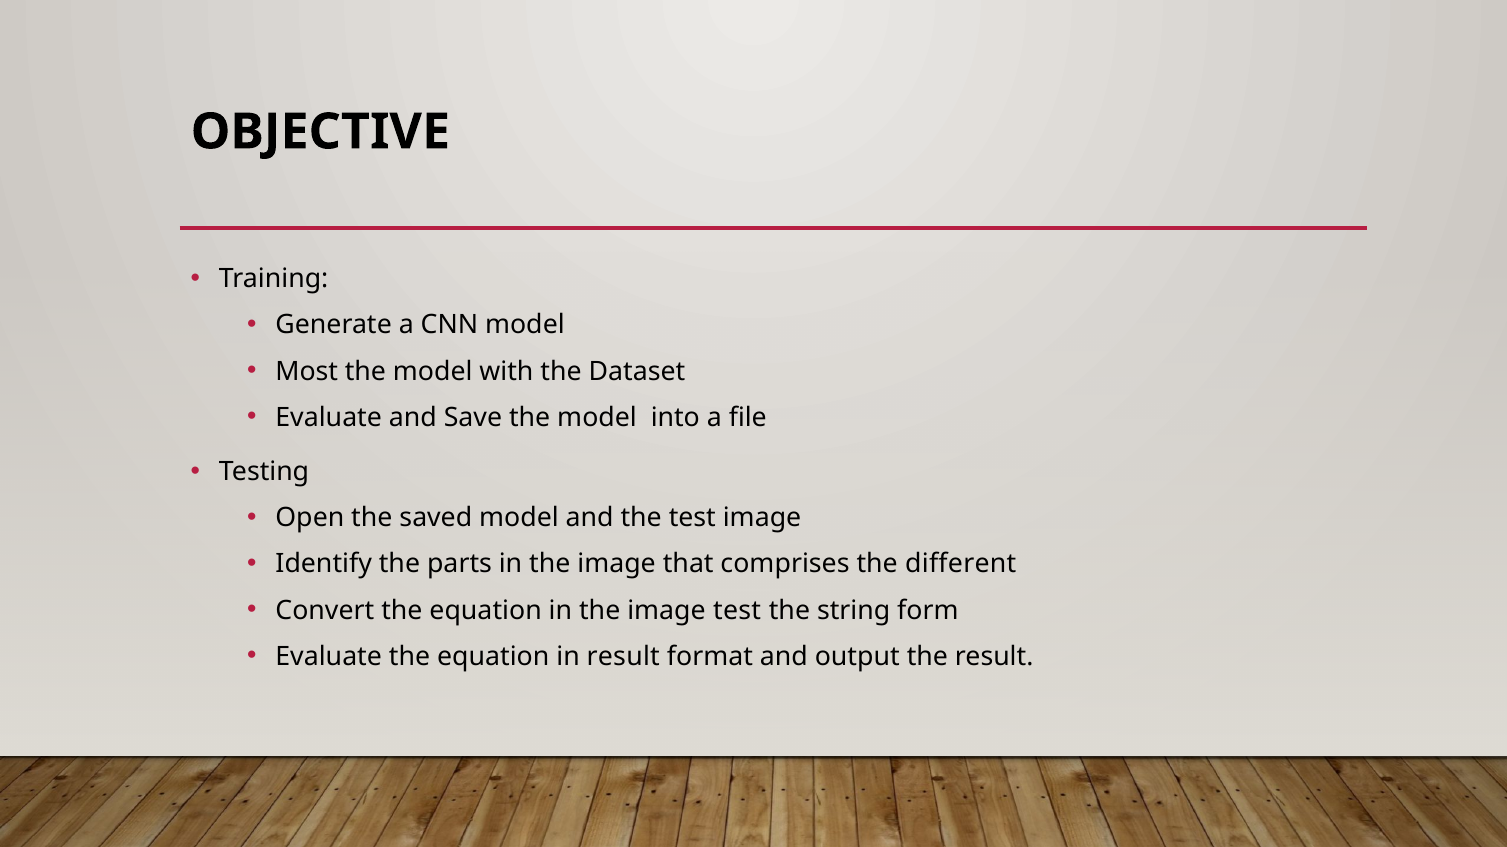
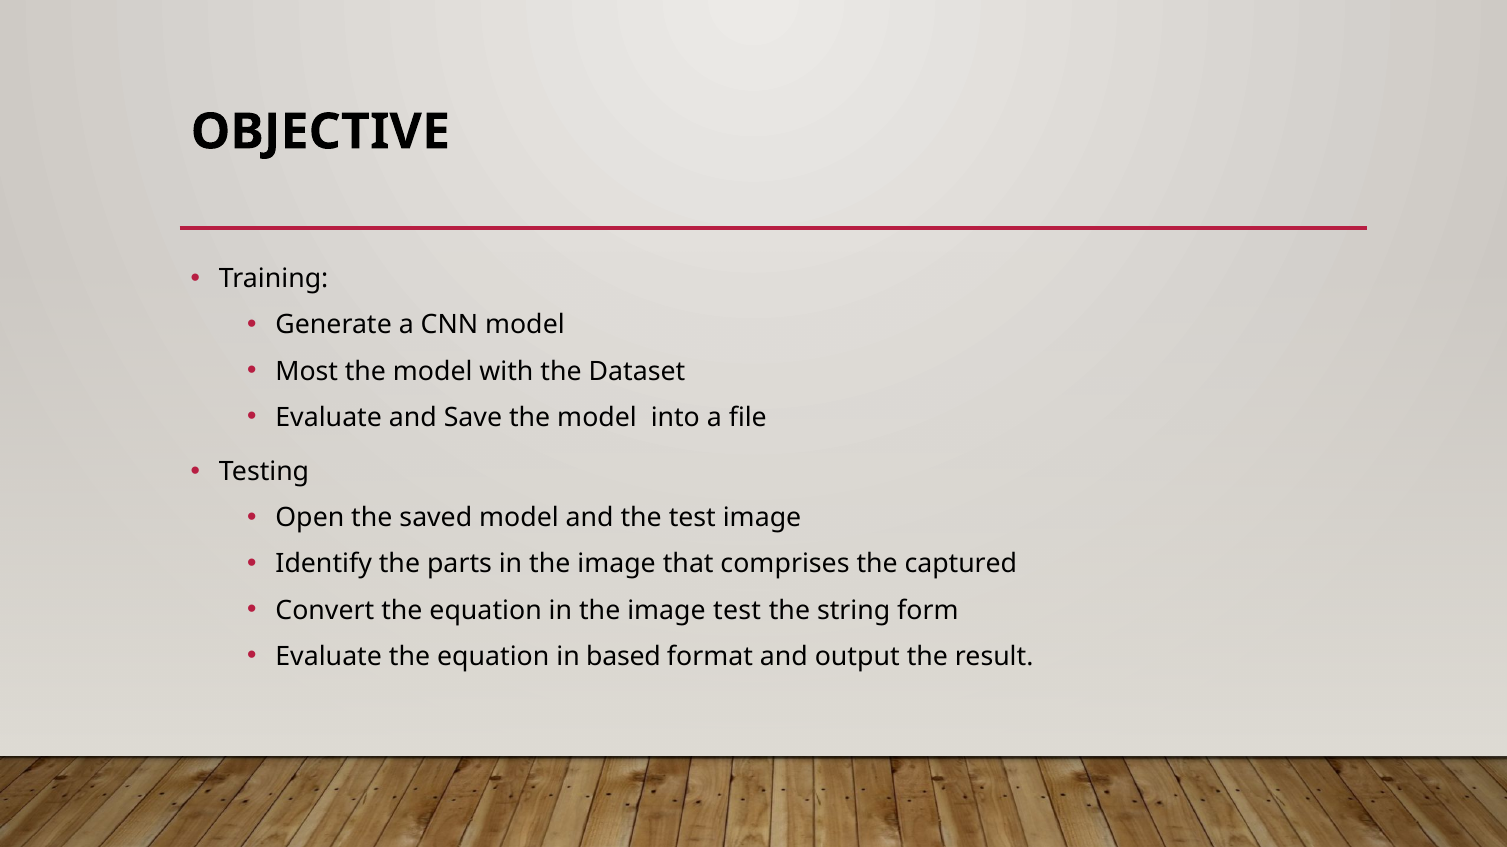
different: different -> captured
in result: result -> based
